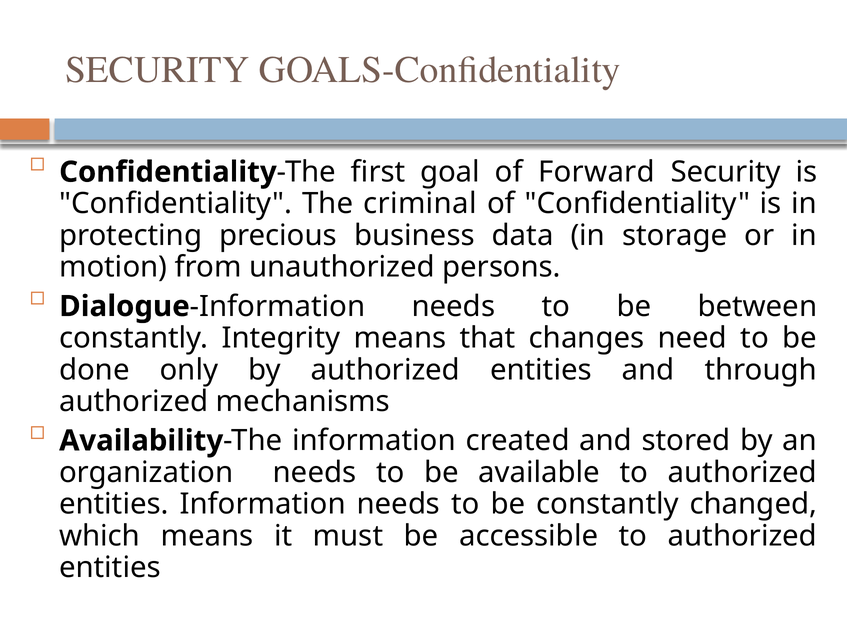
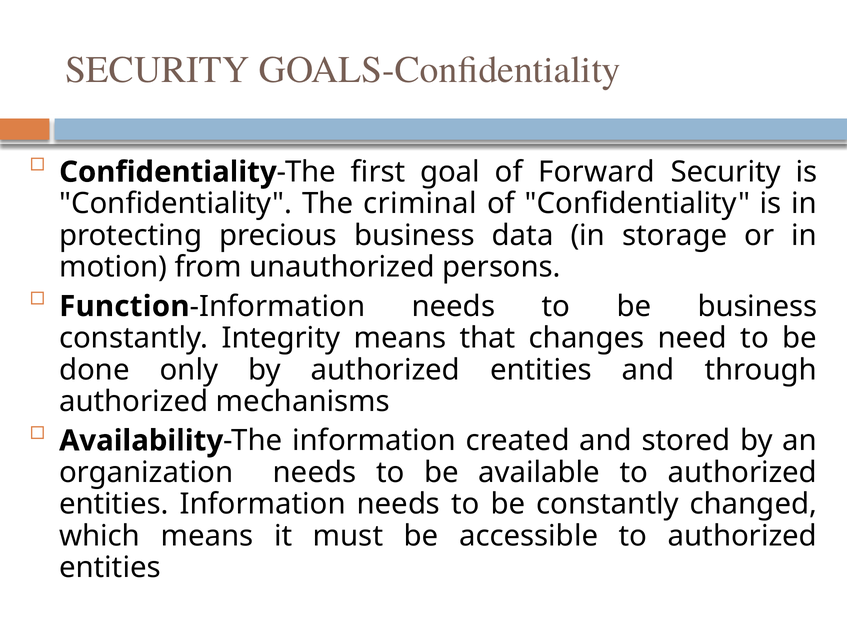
Dialogue: Dialogue -> Function
be between: between -> business
